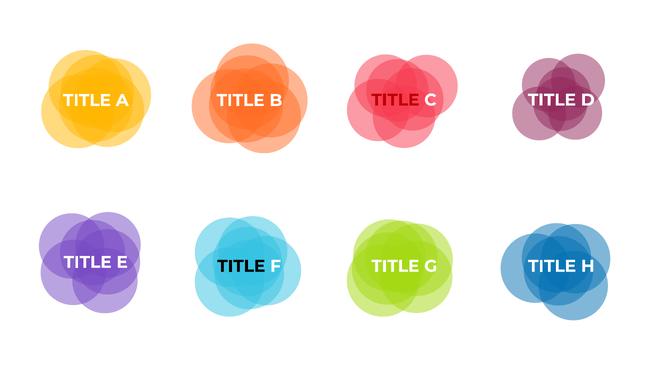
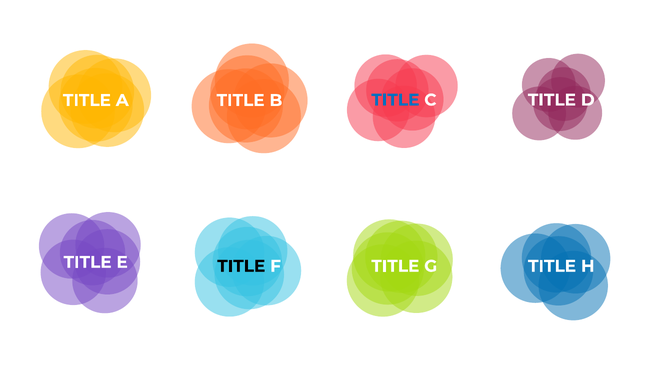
TITLE at (395, 100) colour: red -> blue
